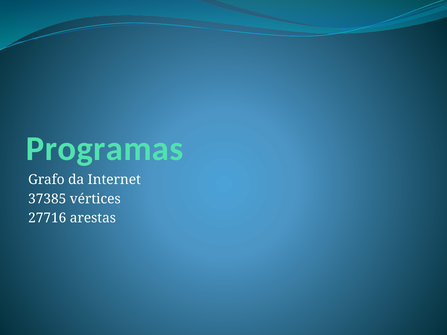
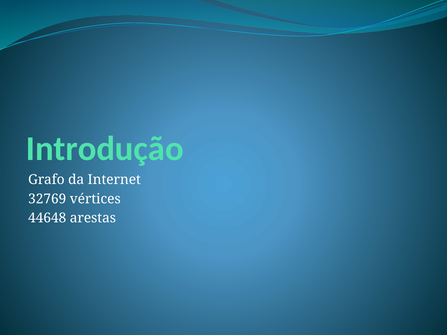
Programas: Programas -> Introdução
37385: 37385 -> 32769
27716: 27716 -> 44648
